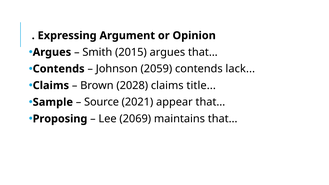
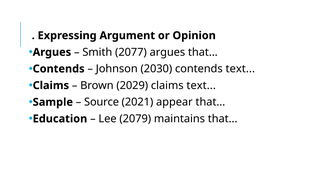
2015: 2015 -> 2077
2059: 2059 -> 2030
contends lack: lack -> text
2028: 2028 -> 2029
claims title: title -> text
Proposing: Proposing -> Education
2069: 2069 -> 2079
